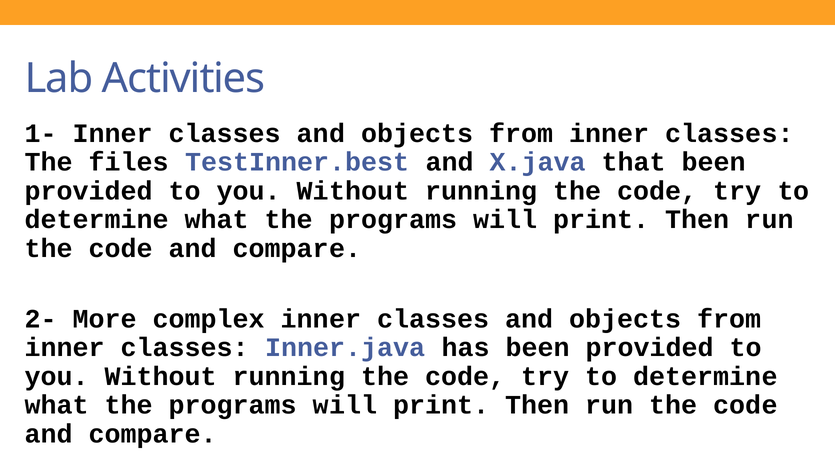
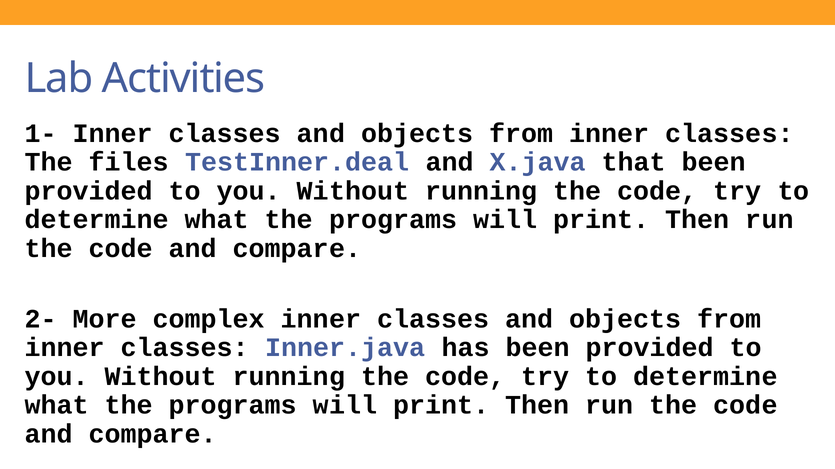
TestInner.best: TestInner.best -> TestInner.deal
